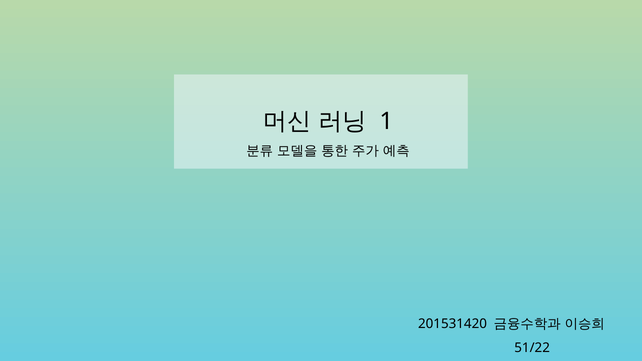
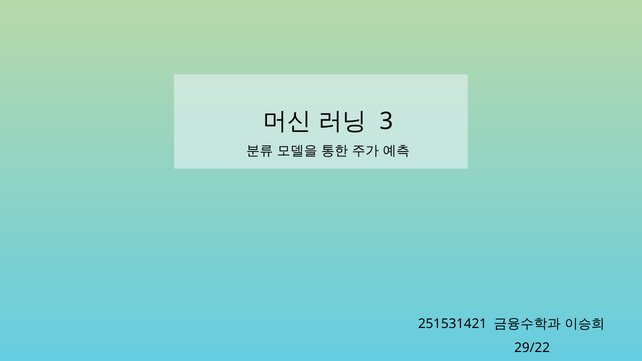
1: 1 -> 3
201531420: 201531420 -> 251531421
51/22: 51/22 -> 29/22
